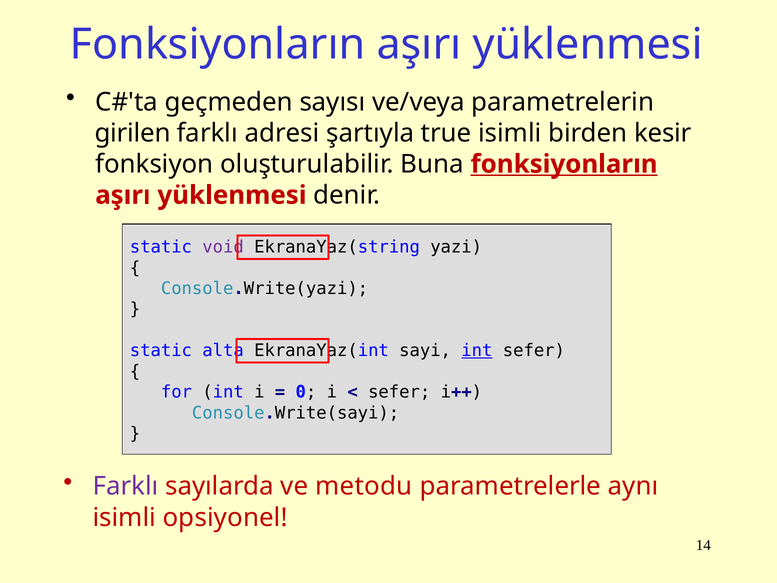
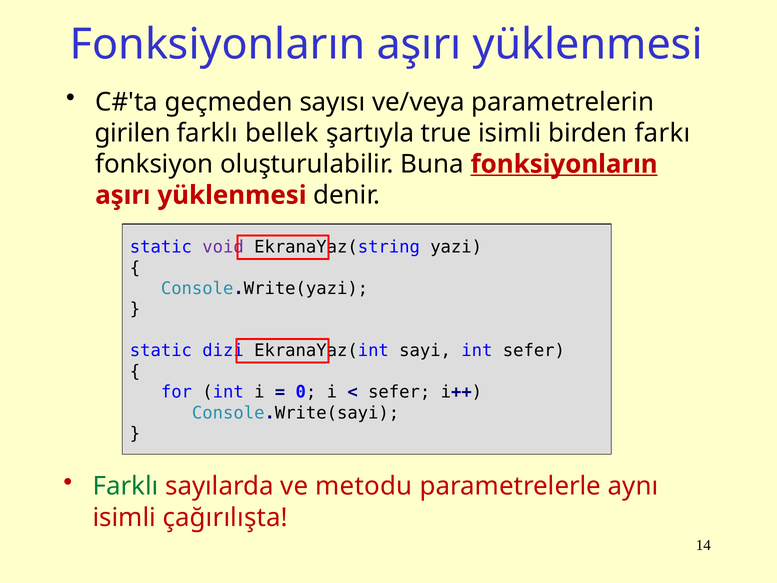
adresi: adresi -> bellek
kesir: kesir -> farkı
alta: alta -> dizi
int at (477, 351) underline: present -> none
Farklı at (126, 486) colour: purple -> green
opsiyonel: opsiyonel -> çağırılışta
